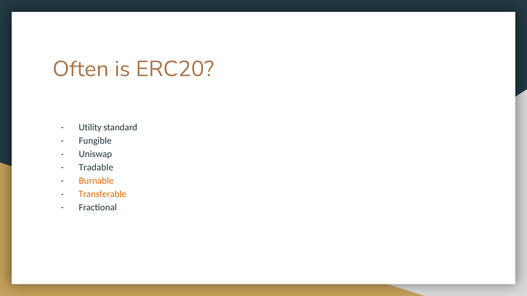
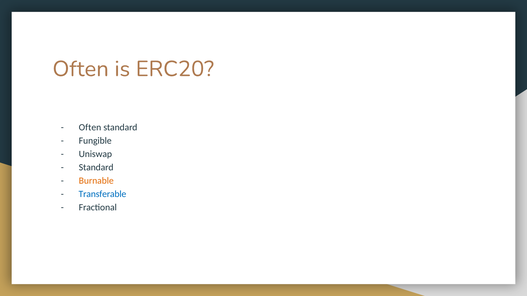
Utility at (90, 128): Utility -> Often
Tradable at (96, 168): Tradable -> Standard
Transferable colour: orange -> blue
